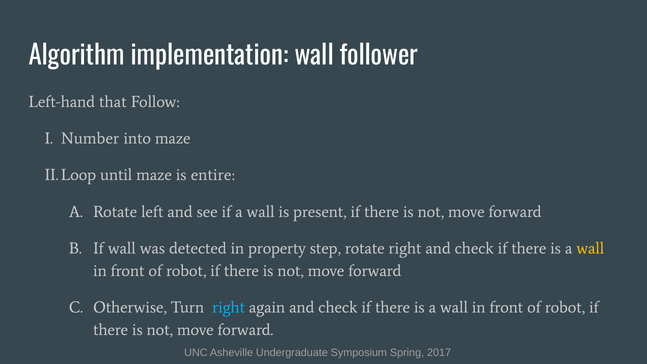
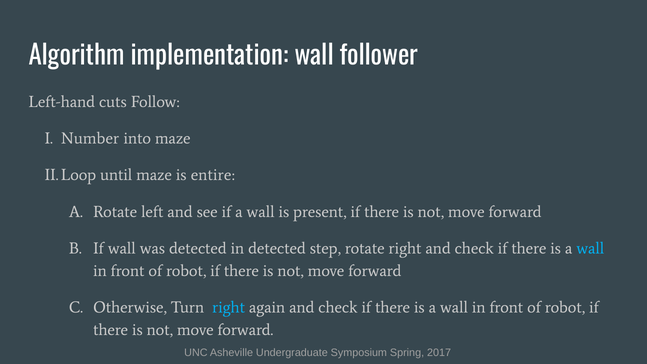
that: that -> cuts
in property: property -> detected
wall at (590, 248) colour: yellow -> light blue
